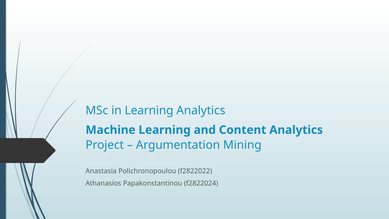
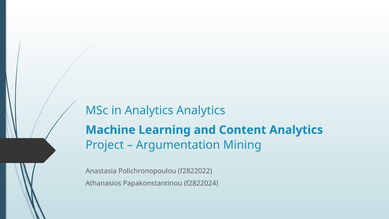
in Learning: Learning -> Analytics
